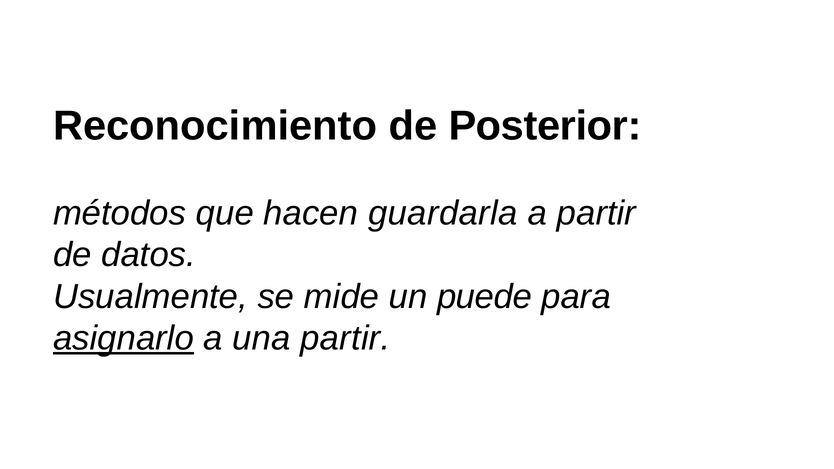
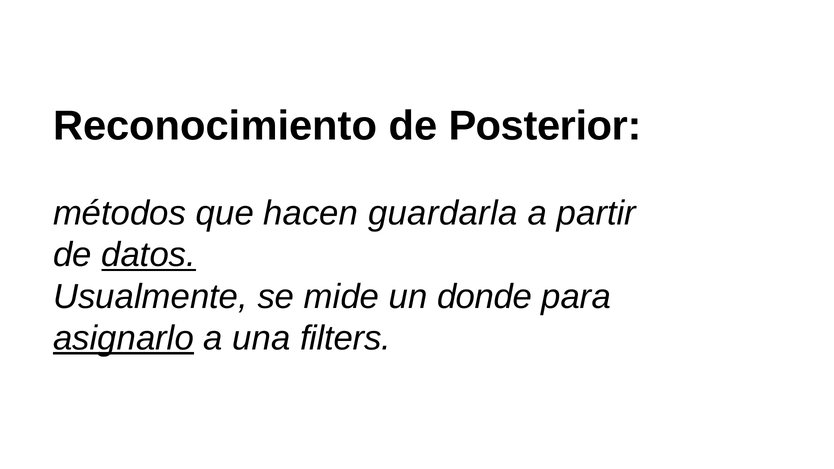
datos underline: none -> present
puede: puede -> donde
una partir: partir -> filters
